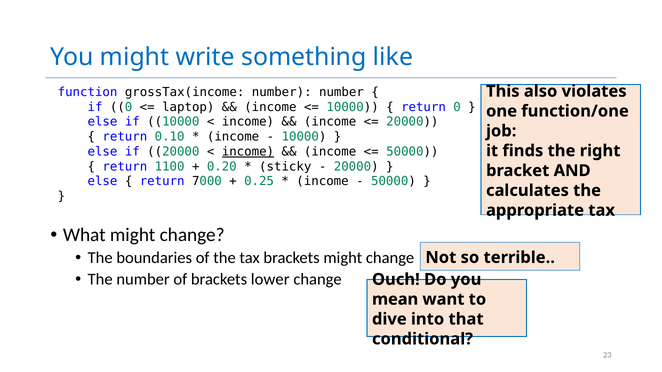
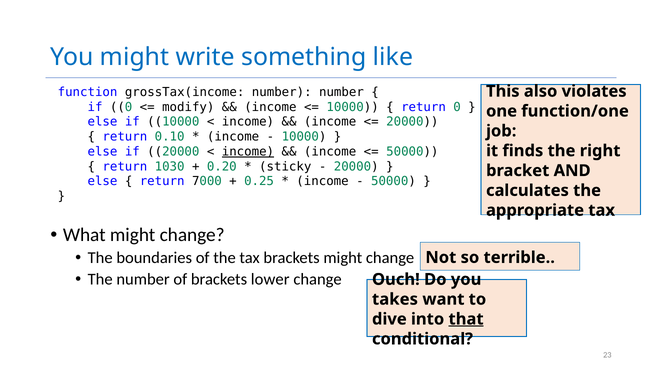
laptop: laptop -> modify
1100: 1100 -> 1030
mean: mean -> takes
that underline: none -> present
